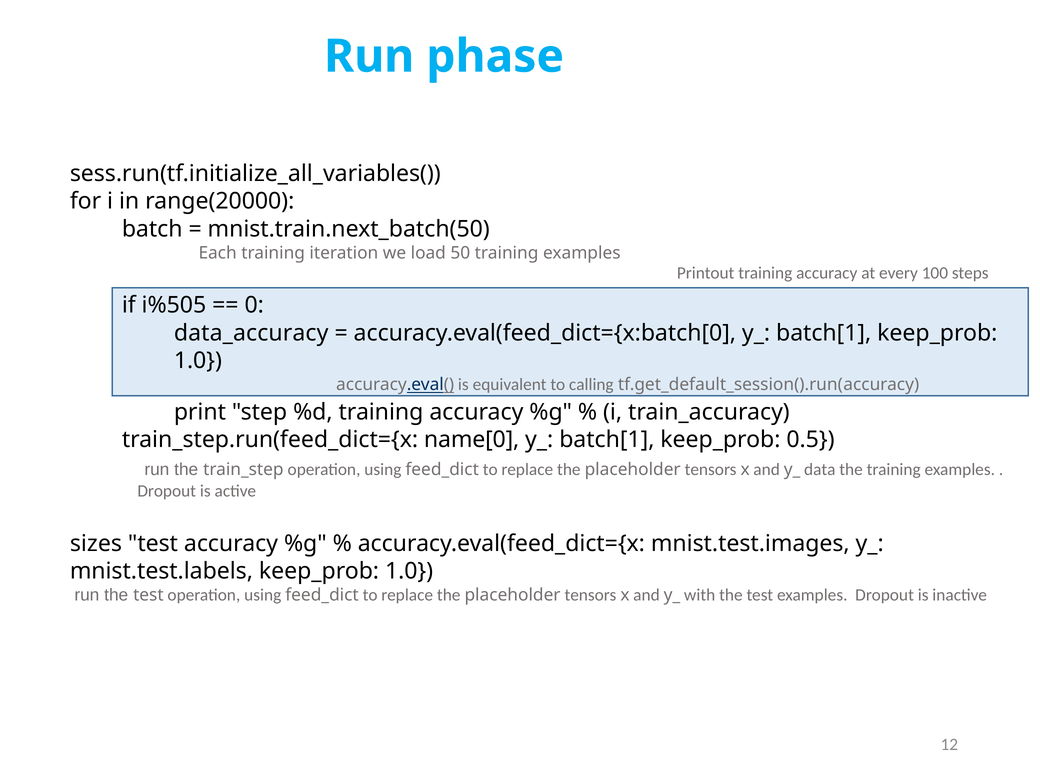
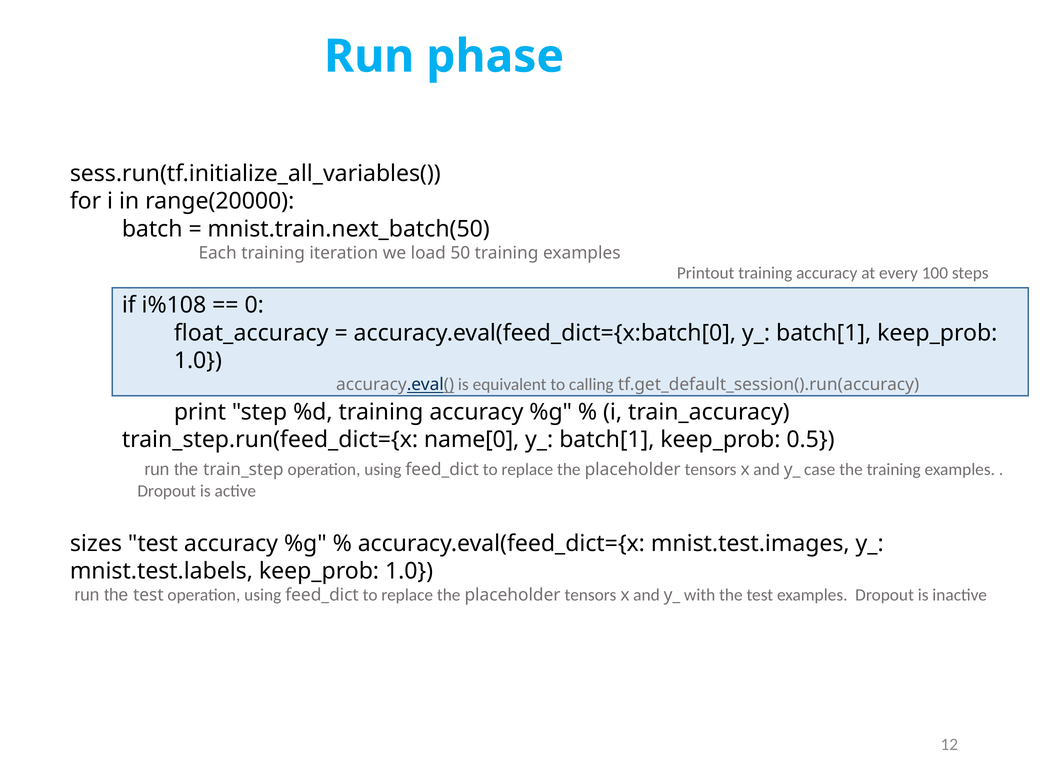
i%505: i%505 -> i%108
data_accuracy: data_accuracy -> float_accuracy
data: data -> case
